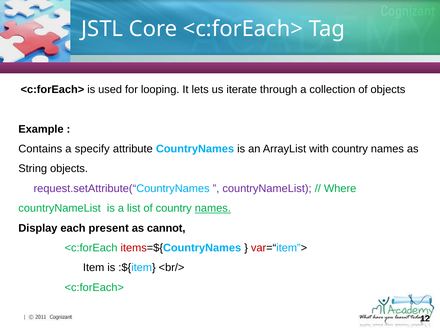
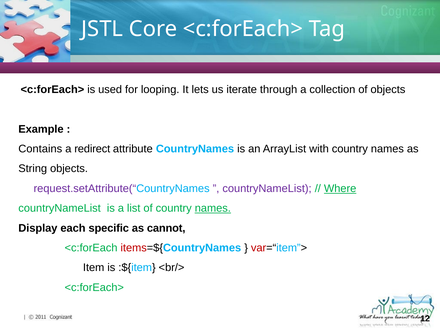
specify: specify -> redirect
Where underline: none -> present
present: present -> specific
